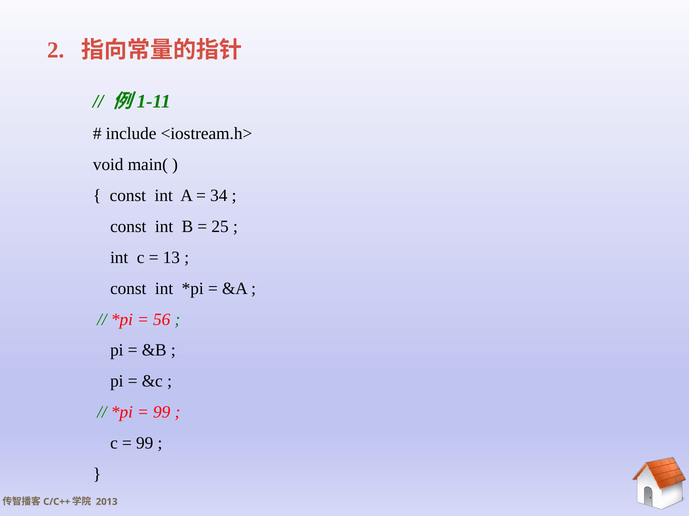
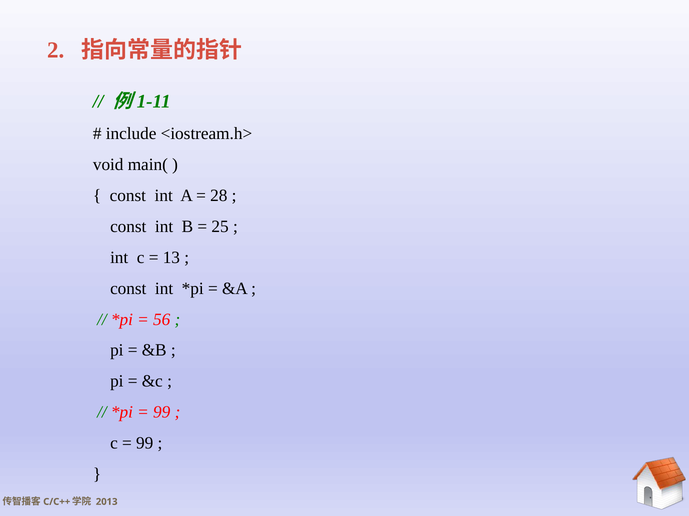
34: 34 -> 28
